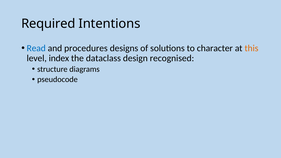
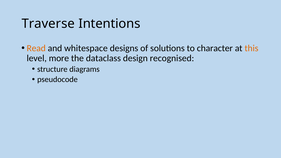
Required: Required -> Traverse
Read colour: blue -> orange
procedures: procedures -> whitespace
index: index -> more
